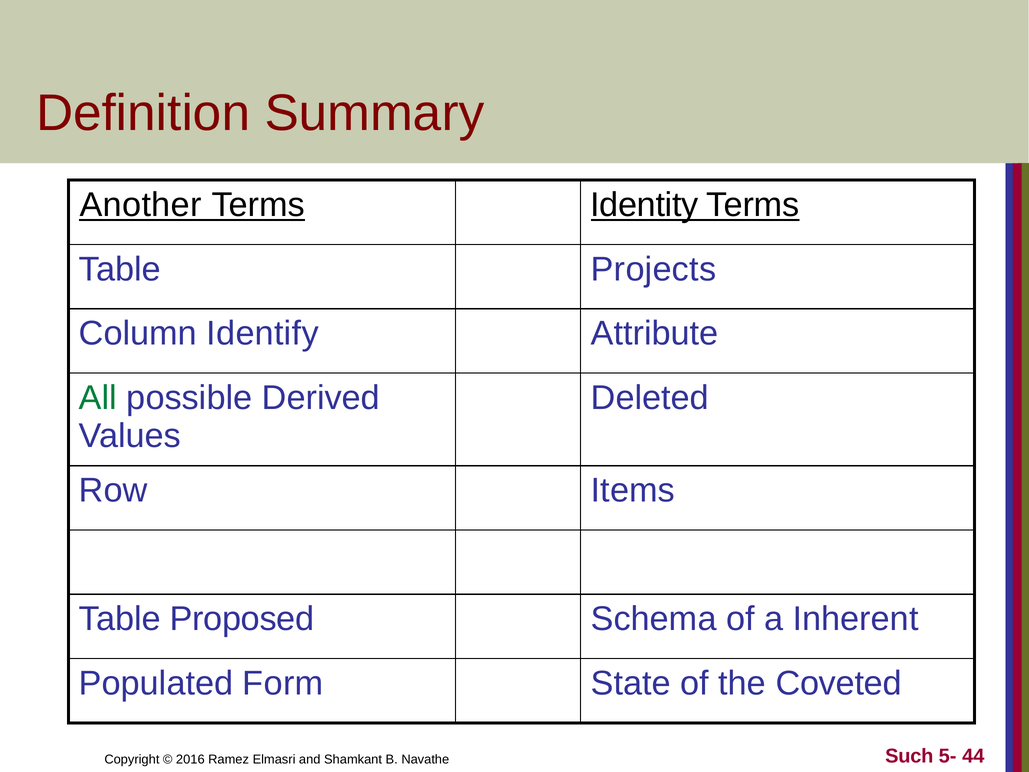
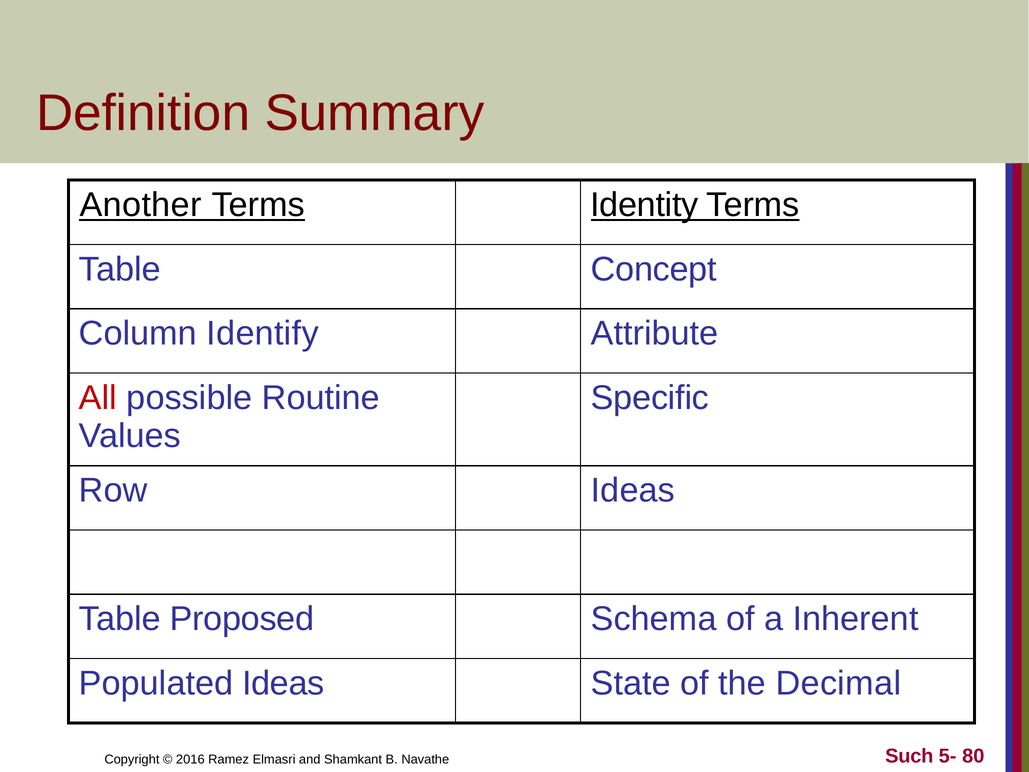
Projects: Projects -> Concept
All colour: green -> red
Derived: Derived -> Routine
Deleted: Deleted -> Specific
Row Items: Items -> Ideas
Populated Form: Form -> Ideas
Coveted: Coveted -> Decimal
44: 44 -> 80
